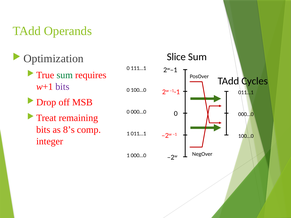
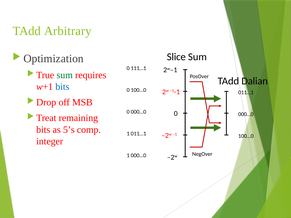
Operands: Operands -> Arbitrary
Cycles: Cycles -> Dalian
bits at (62, 87) colour: purple -> blue
8’s: 8’s -> 5’s
